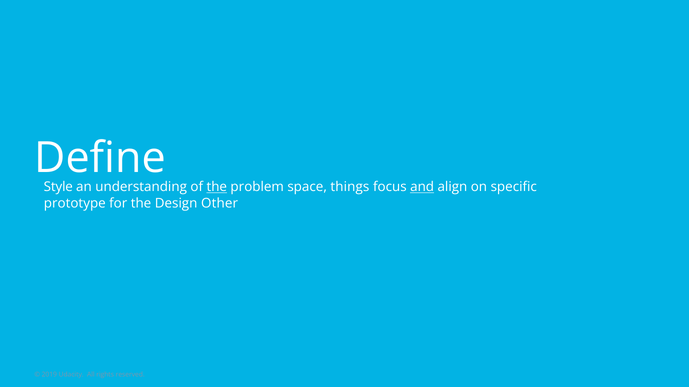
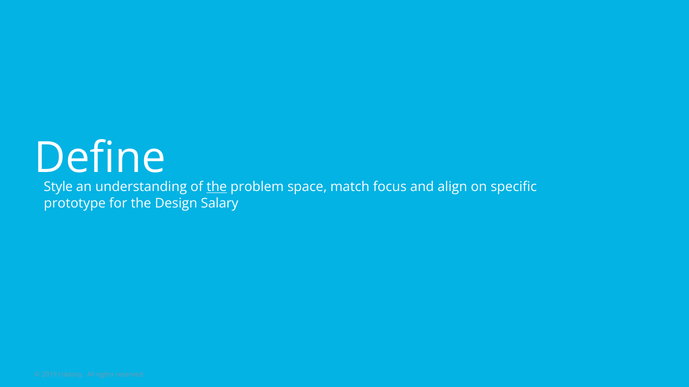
things: things -> match
and underline: present -> none
Other: Other -> Salary
